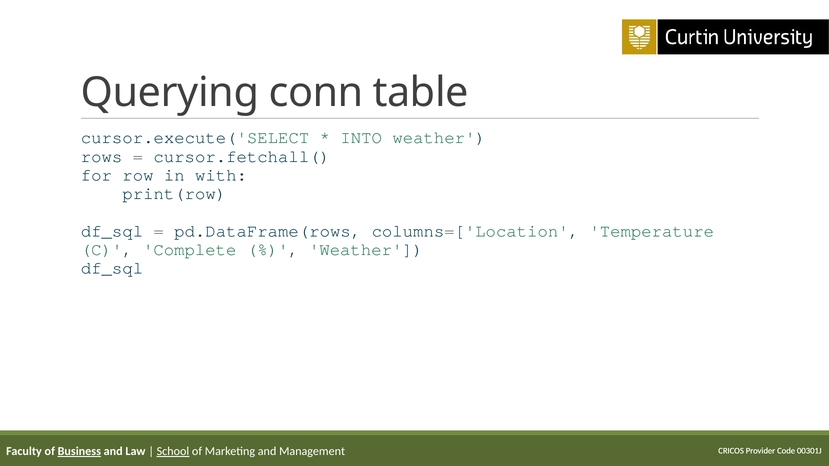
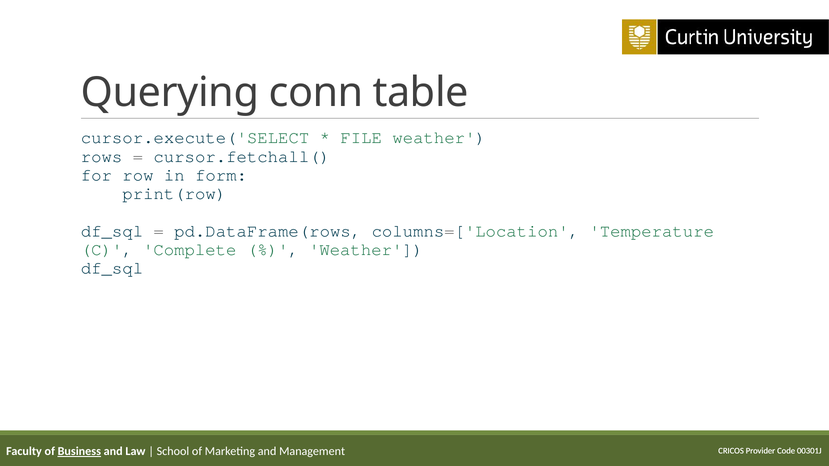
INTO: INTO -> FILE
with: with -> form
School underline: present -> none
